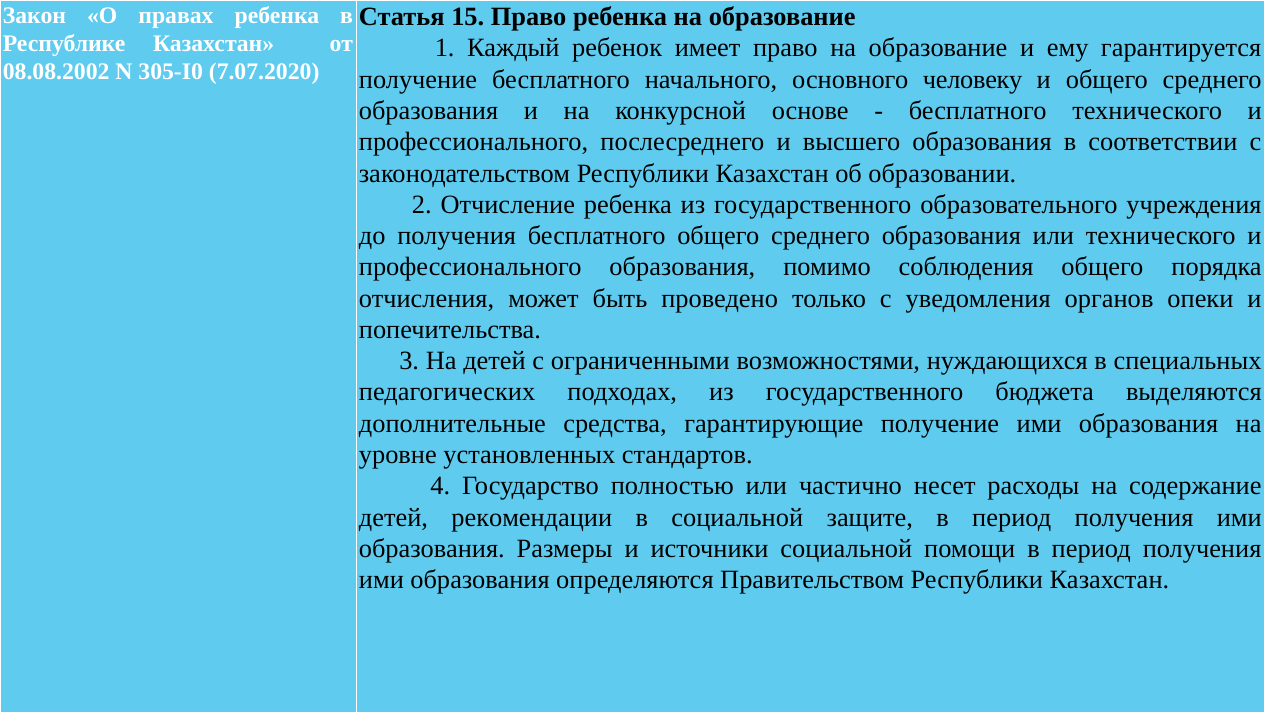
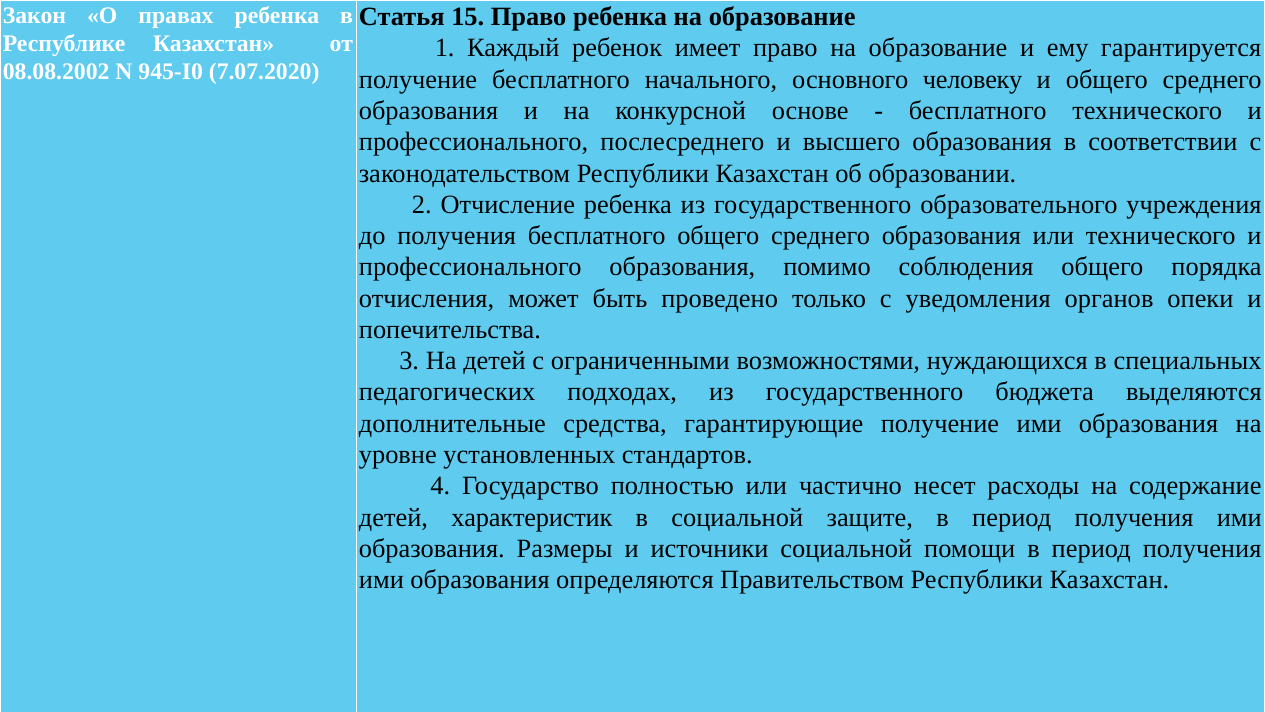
305-I0: 305-I0 -> 945-I0
рекомендации: рекомендации -> характеристик
